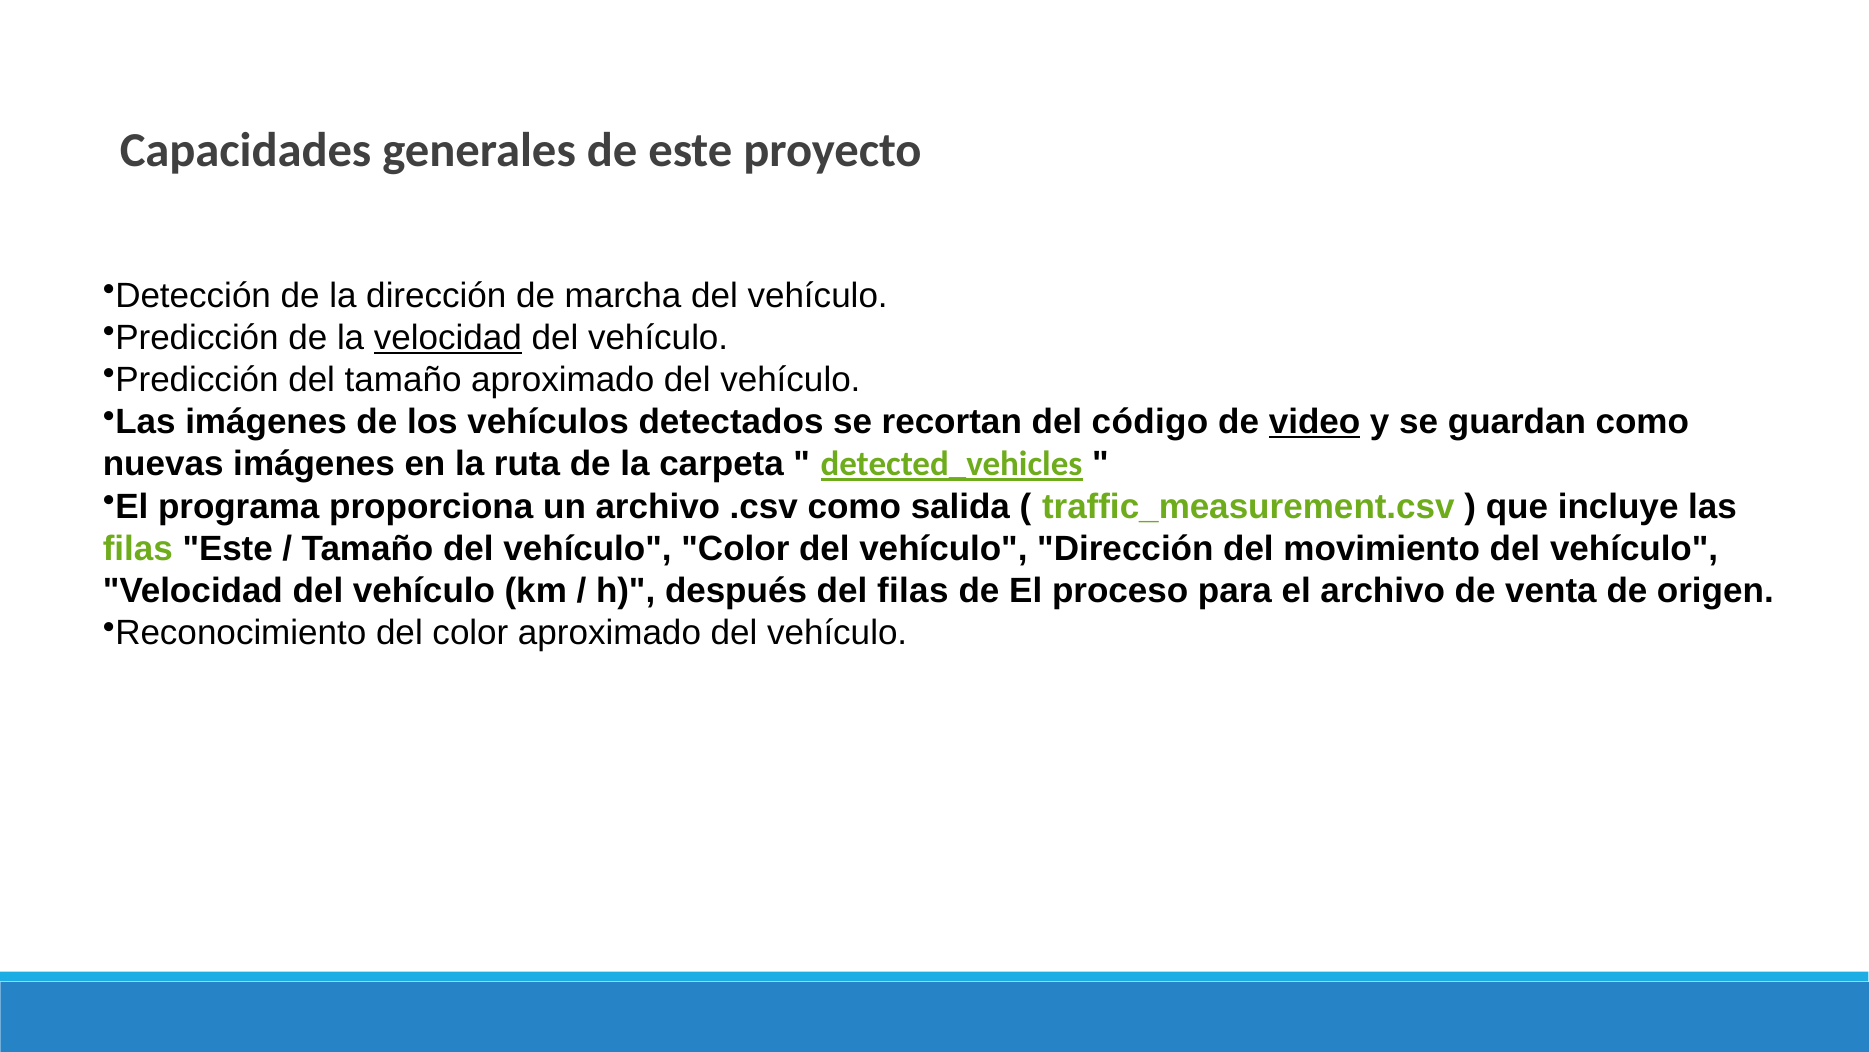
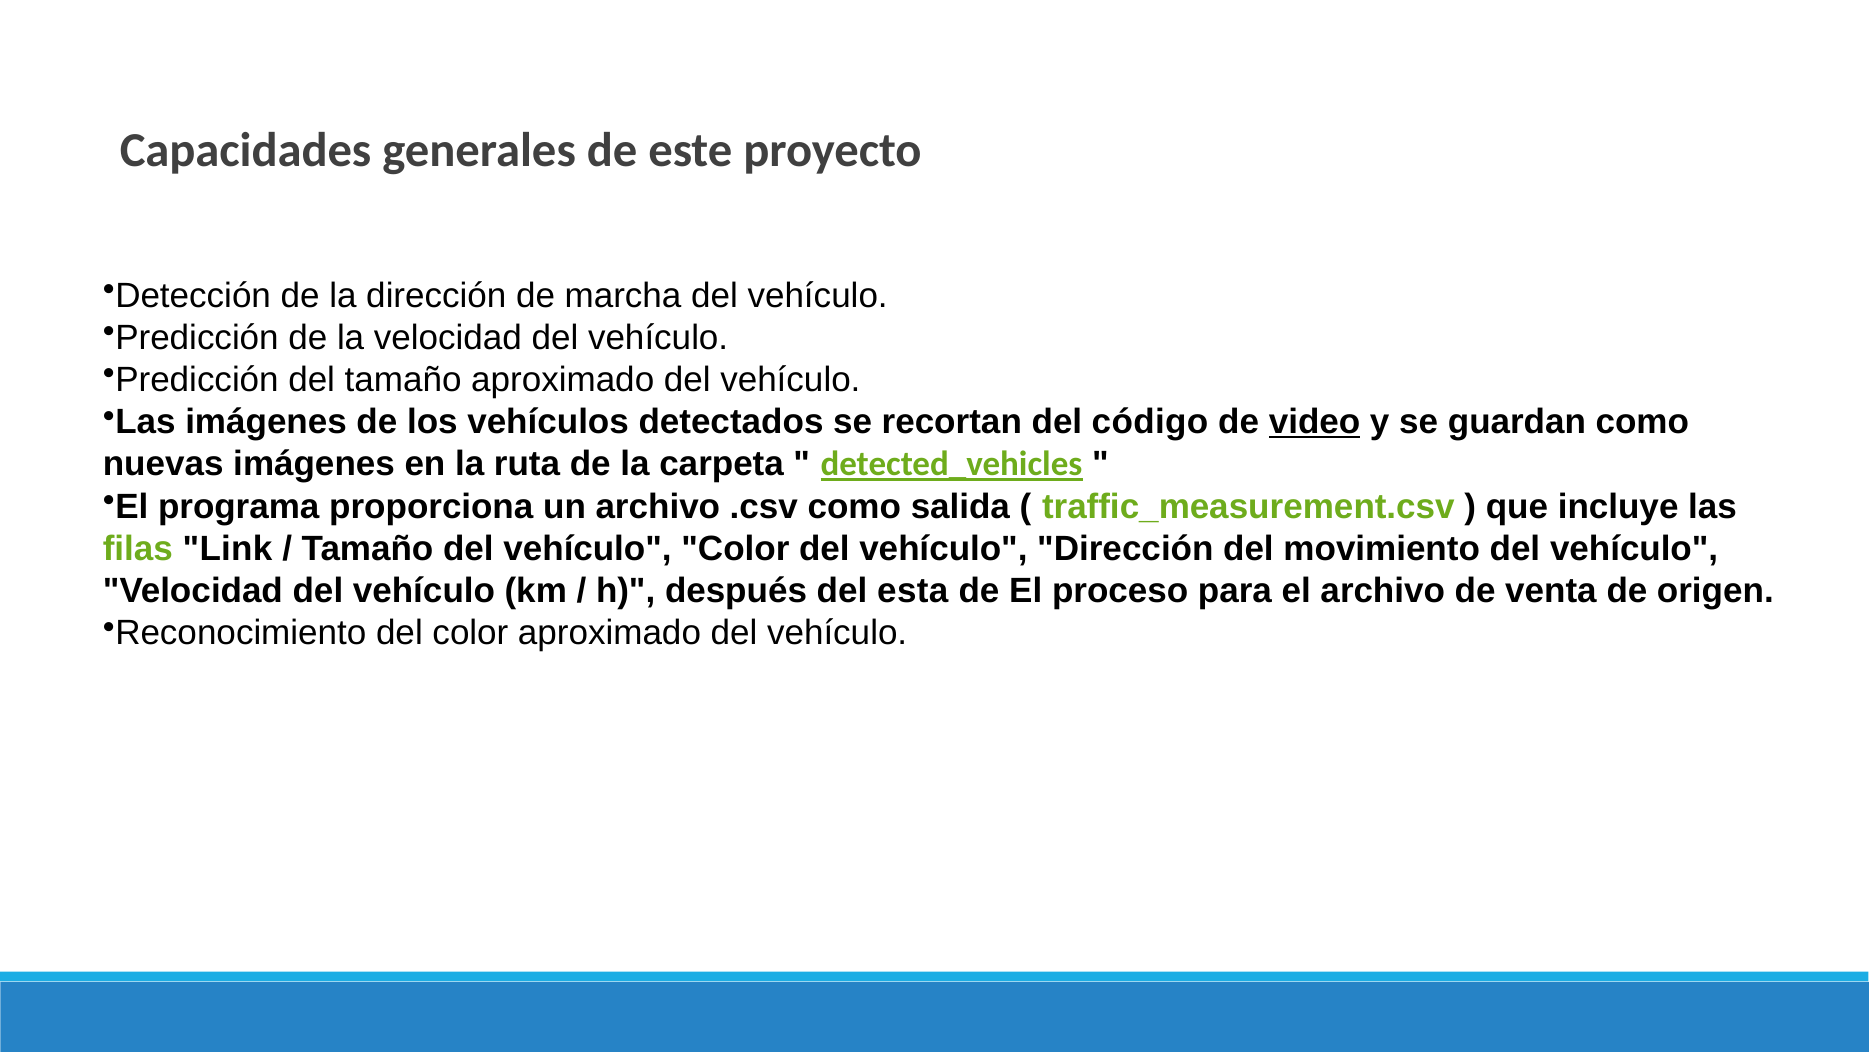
velocidad at (448, 338) underline: present -> none
filas Este: Este -> Link
del filas: filas -> esta
